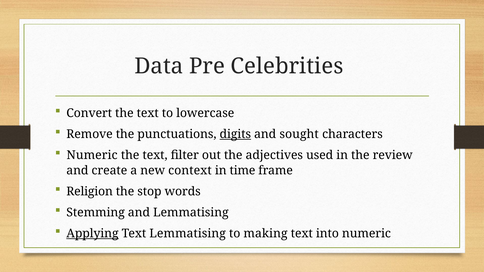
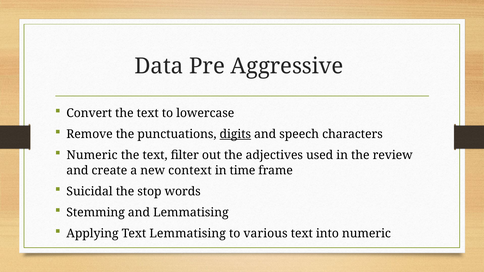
Celebrities: Celebrities -> Aggressive
sought: sought -> speech
Religion: Religion -> Suicidal
Applying underline: present -> none
making: making -> various
